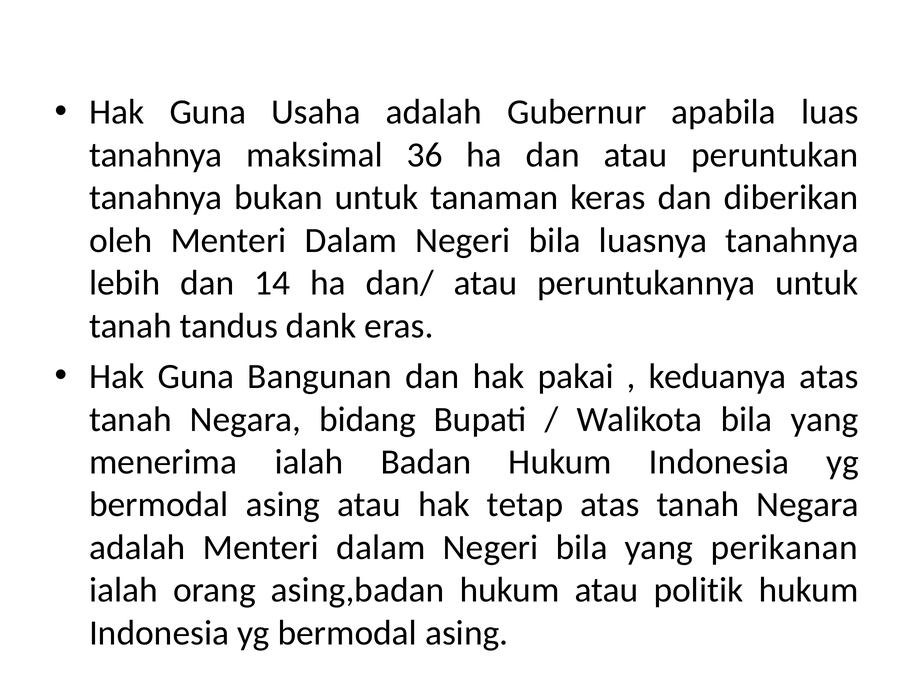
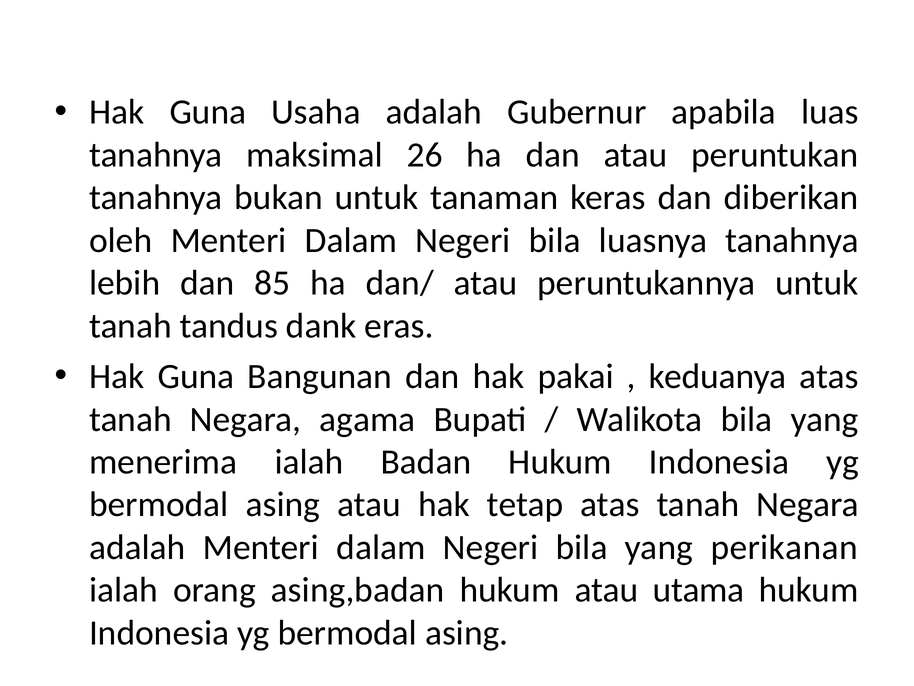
36: 36 -> 26
14: 14 -> 85
bidang: bidang -> agama
politik: politik -> utama
